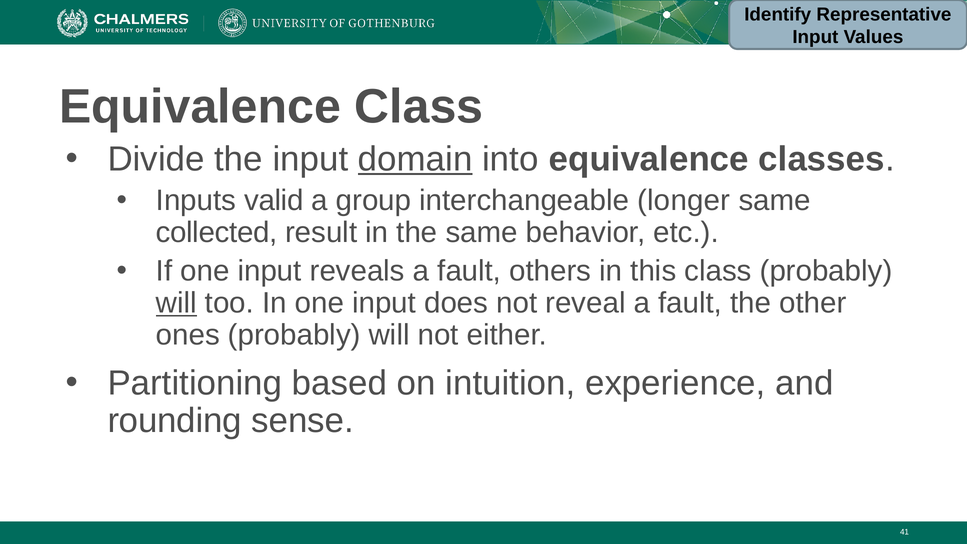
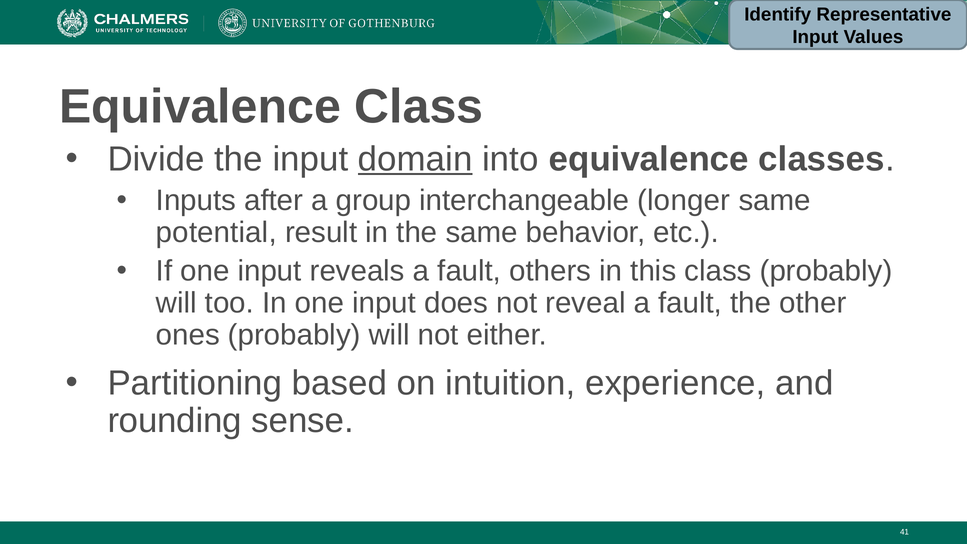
valid: valid -> after
collected: collected -> potential
will at (176, 303) underline: present -> none
